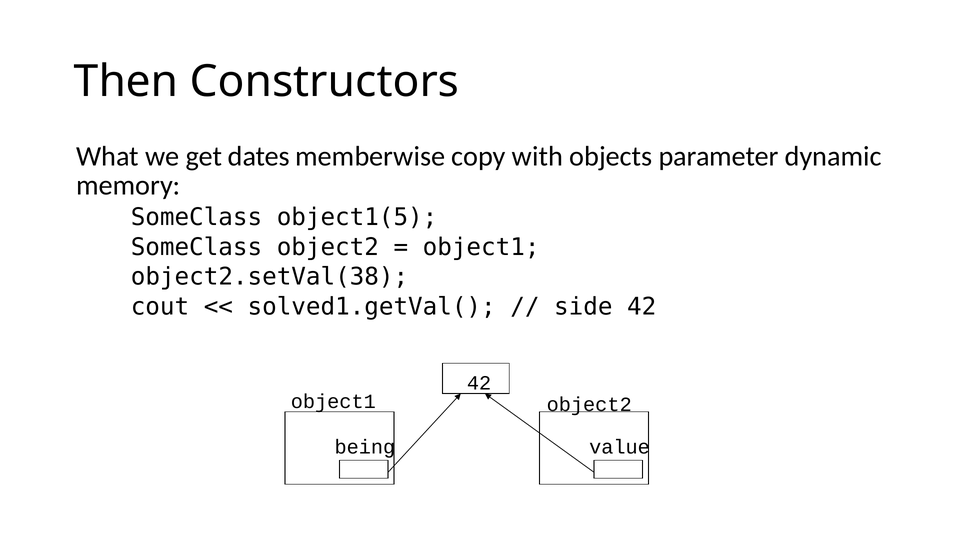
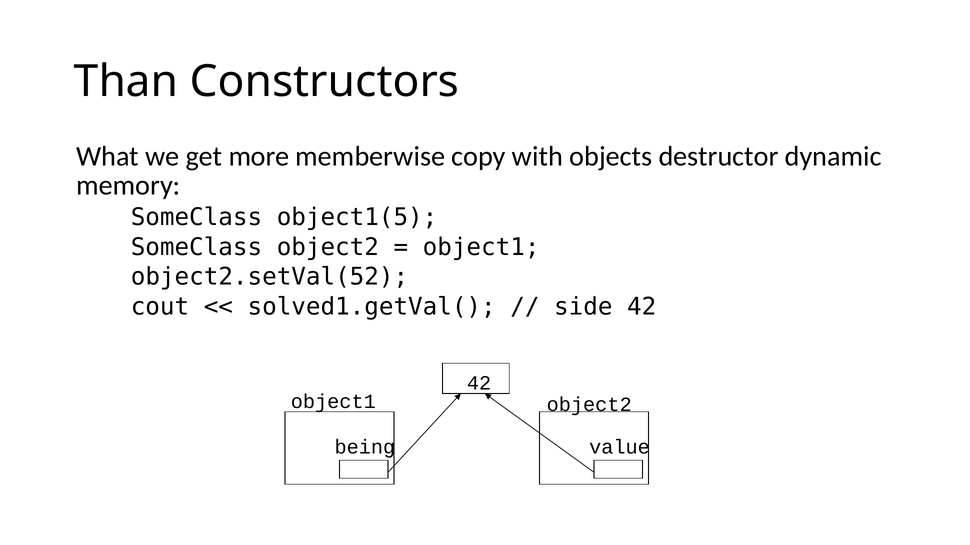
Then: Then -> Than
dates: dates -> more
parameter: parameter -> destructor
object2.setVal(38: object2.setVal(38 -> object2.setVal(52
